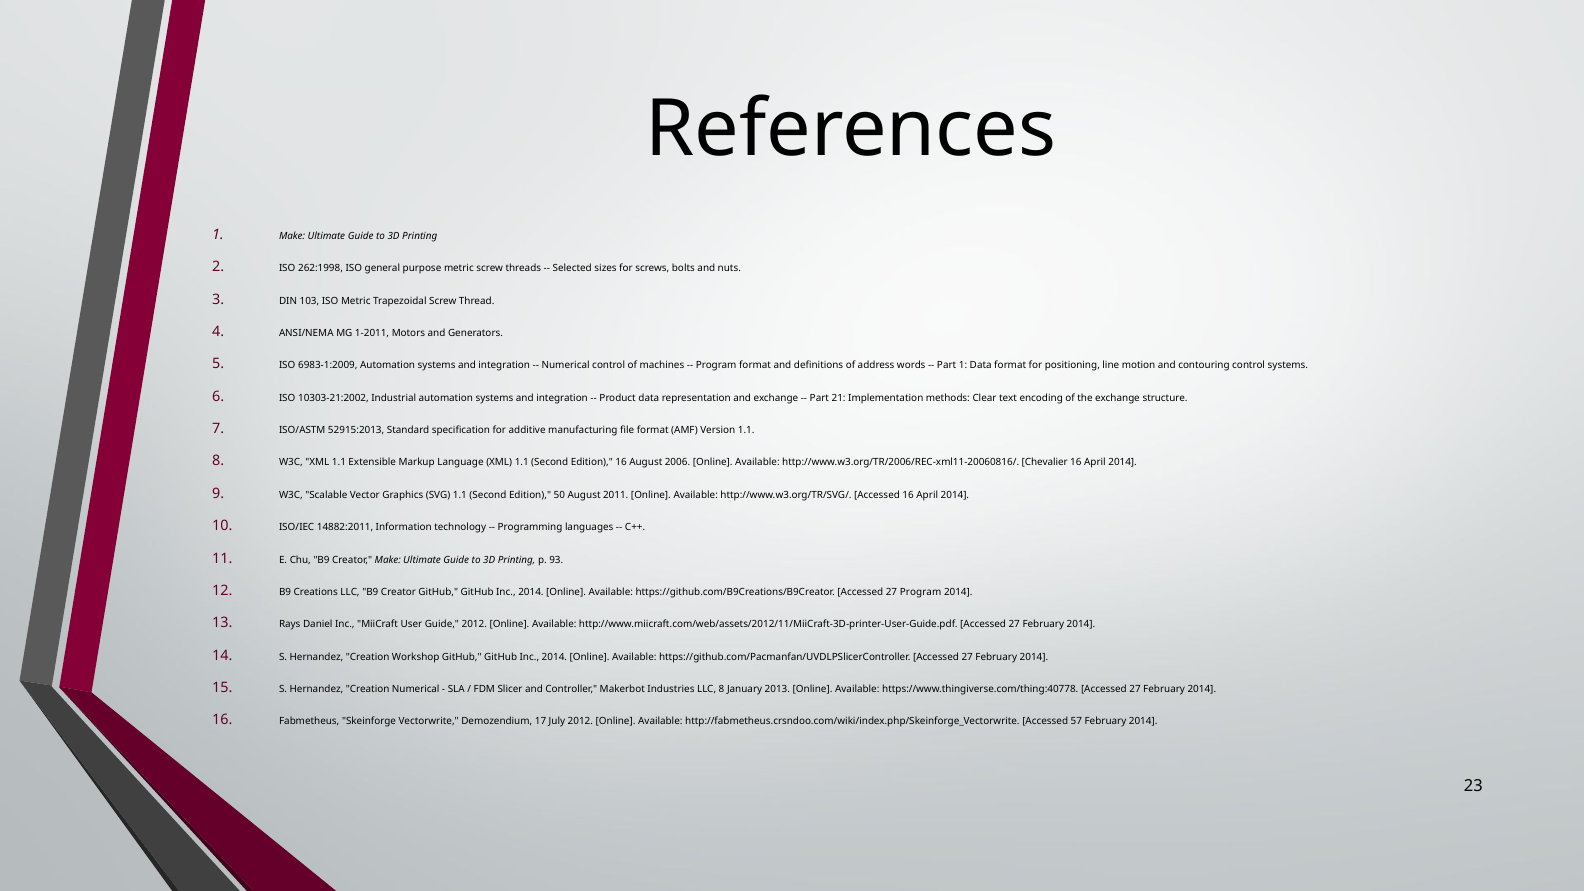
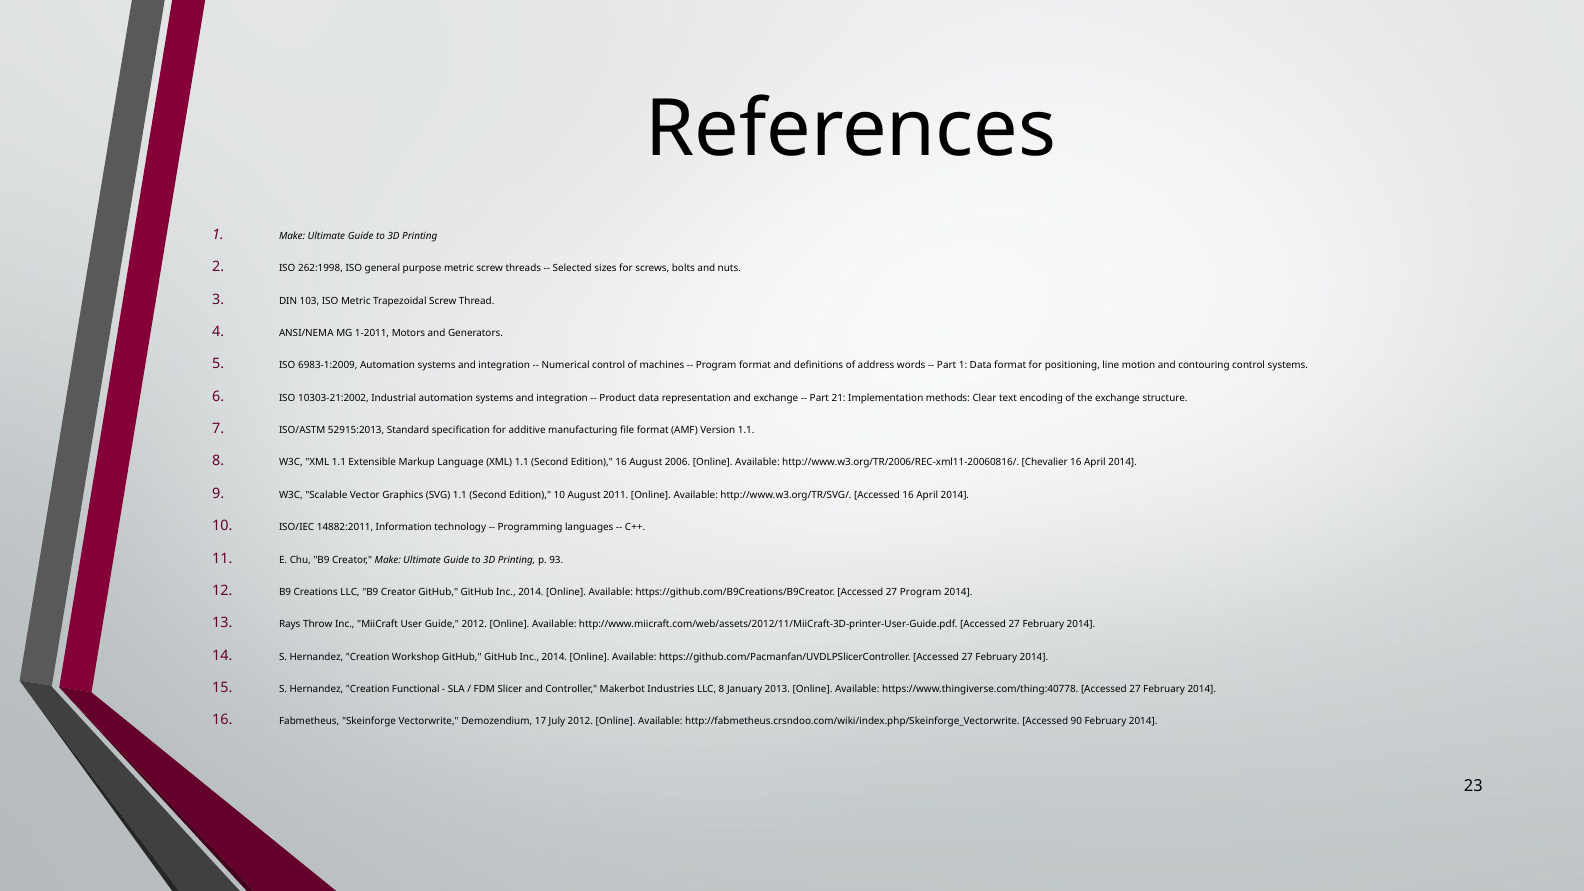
Edition 50: 50 -> 10
Daniel: Daniel -> Throw
Creation Numerical: Numerical -> Functional
57: 57 -> 90
